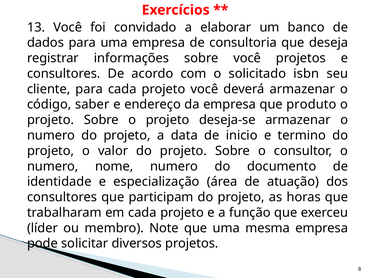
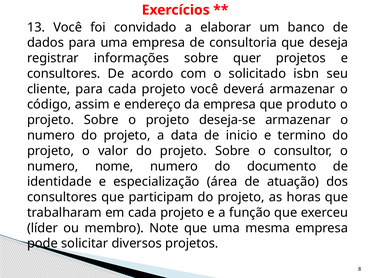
sobre você: você -> quer
saber: saber -> assim
